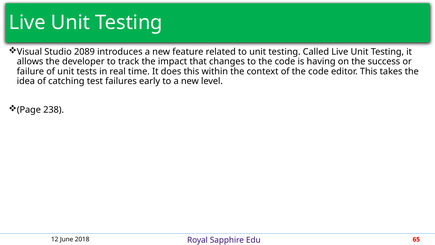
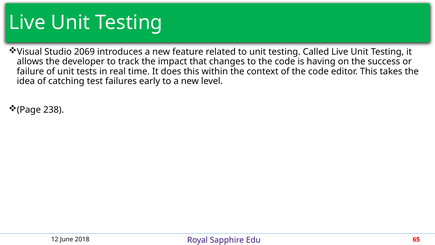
2089: 2089 -> 2069
